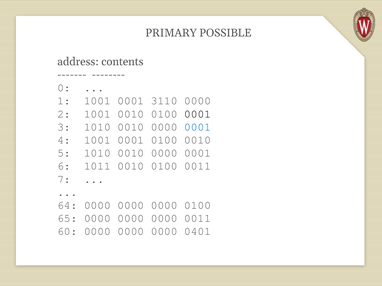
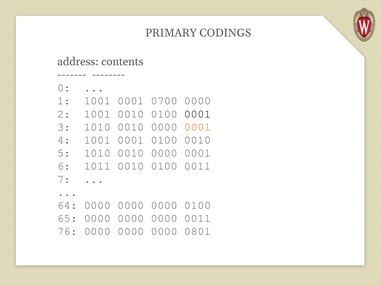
POSSIBLE: POSSIBLE -> CODINGS
3110: 3110 -> 0700
0001 at (198, 127) colour: blue -> orange
60: 60 -> 76
0401: 0401 -> 0801
